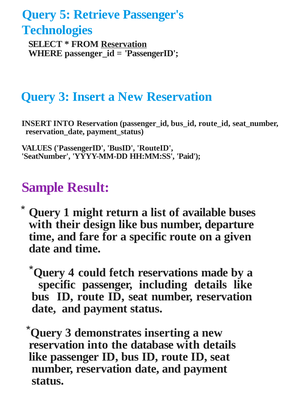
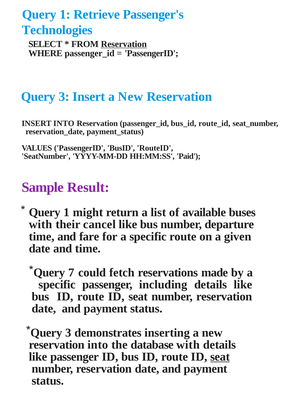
5 at (65, 14): 5 -> 1
design: design -> cancel
4: 4 -> 7
seat at (220, 356) underline: none -> present
